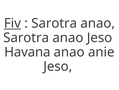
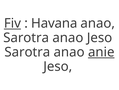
Sarotra at (54, 23): Sarotra -> Havana
Havana at (27, 52): Havana -> Sarotra
anie underline: none -> present
